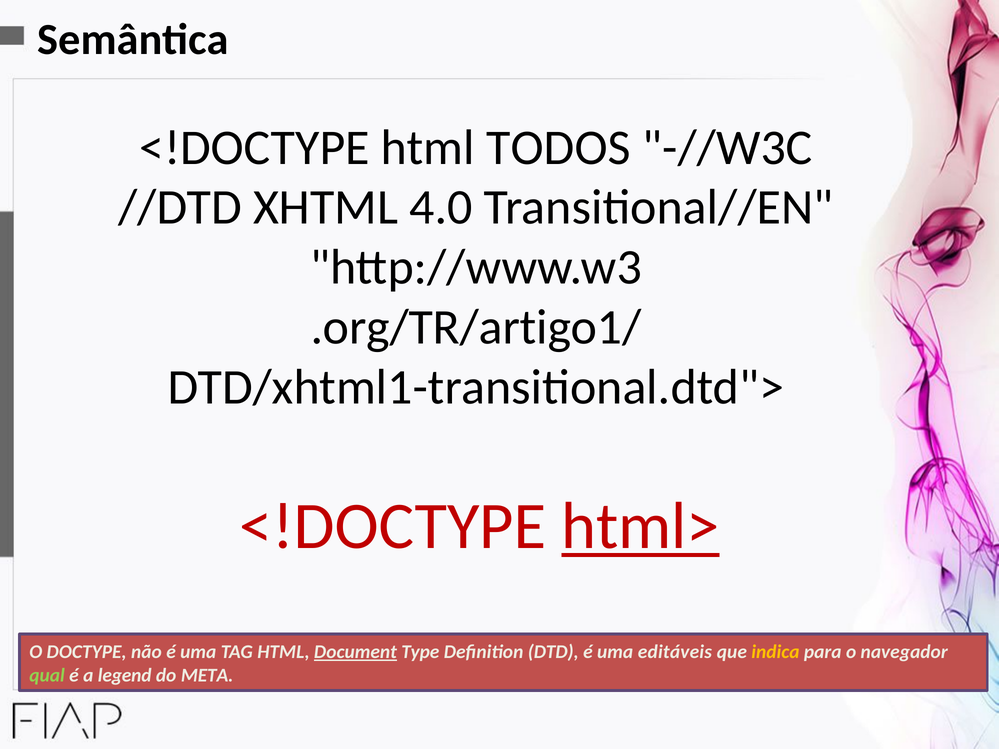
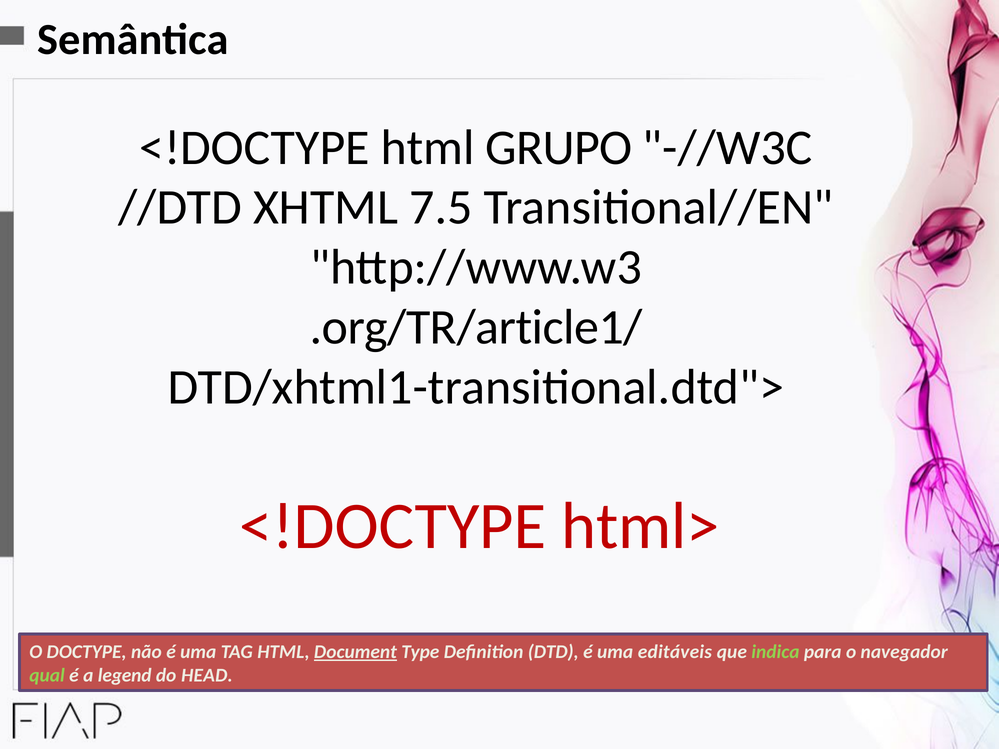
TODOS: TODOS -> GRUPO
4.0: 4.0 -> 7.5
.org/TR/artigo1/: .org/TR/artigo1/ -> .org/TR/article1/
html> underline: present -> none
indica colour: yellow -> light green
META: META -> HEAD
